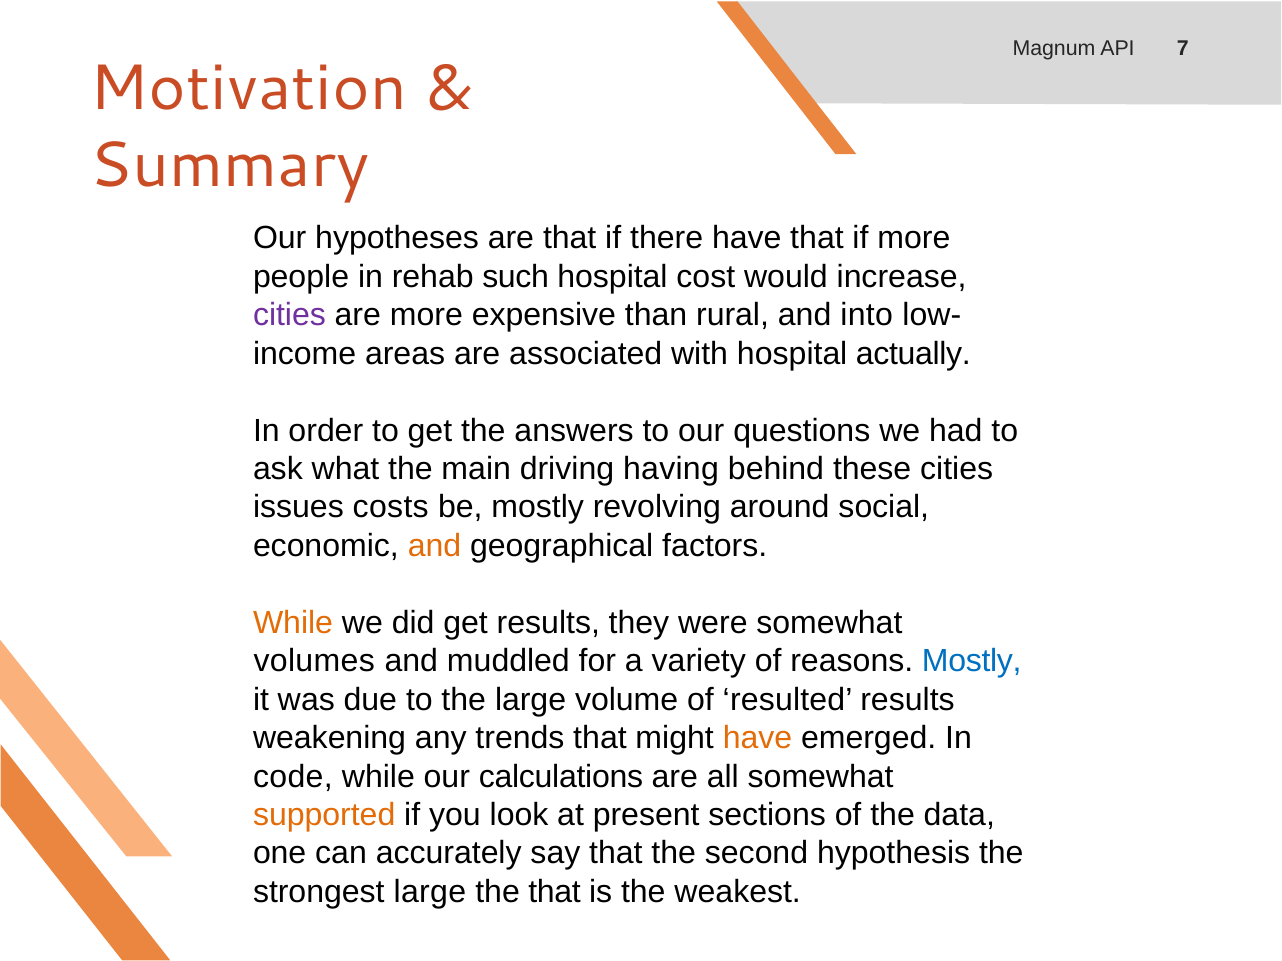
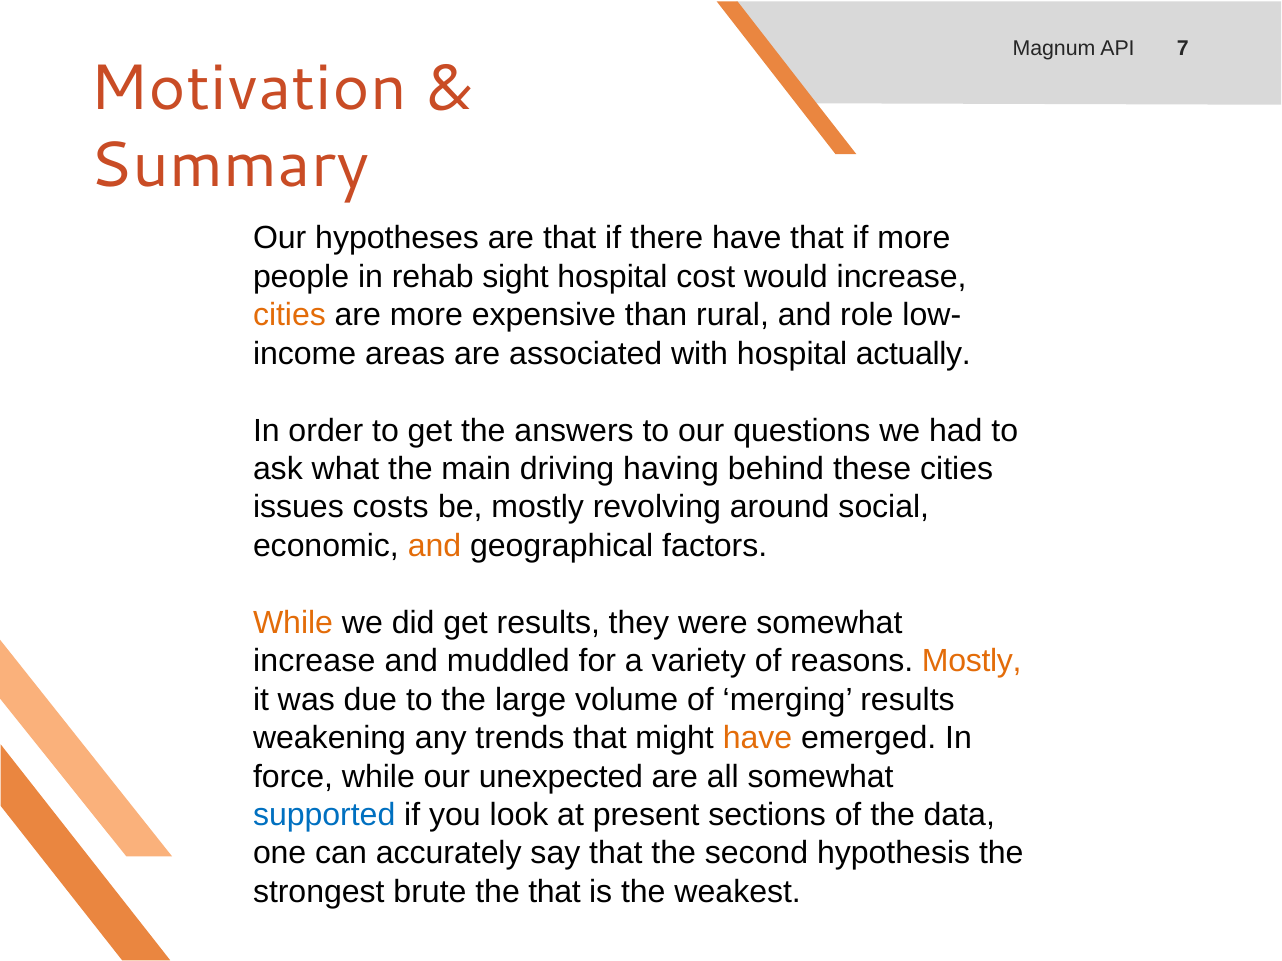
such: such -> sight
cities at (289, 315) colour: purple -> orange
into: into -> role
volumes at (314, 661): volumes -> increase
Mostly at (972, 661) colour: blue -> orange
resulted: resulted -> merging
code: code -> force
calculations: calculations -> unexpected
supported colour: orange -> blue
strongest large: large -> brute
